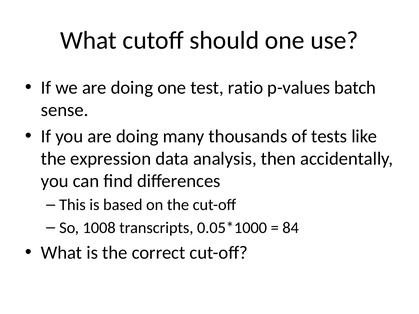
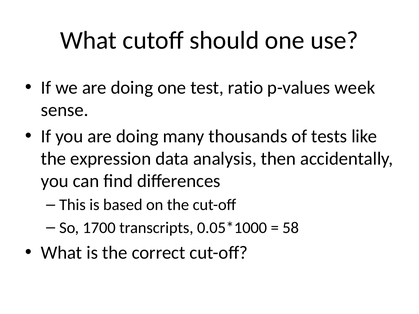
batch: batch -> week
1008: 1008 -> 1700
84: 84 -> 58
